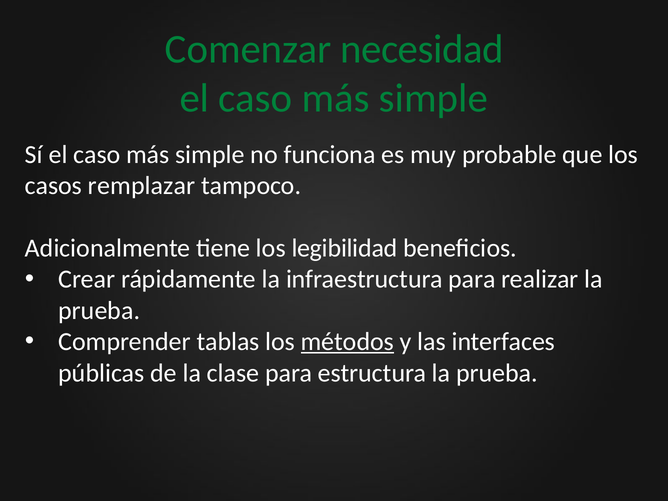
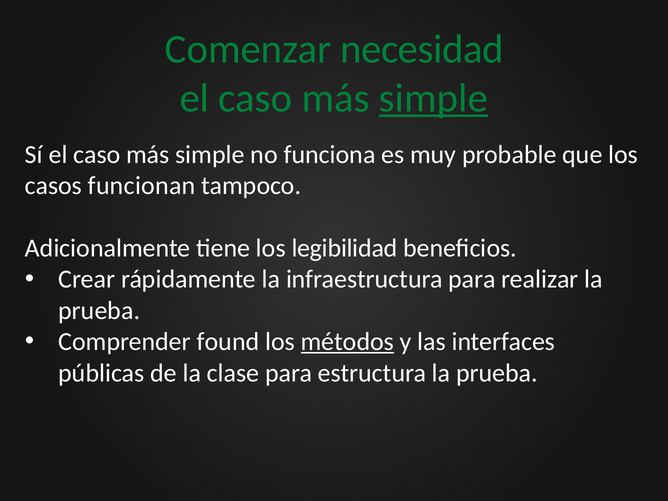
simple at (433, 98) underline: none -> present
remplazar: remplazar -> funcionan
tablas: tablas -> found
